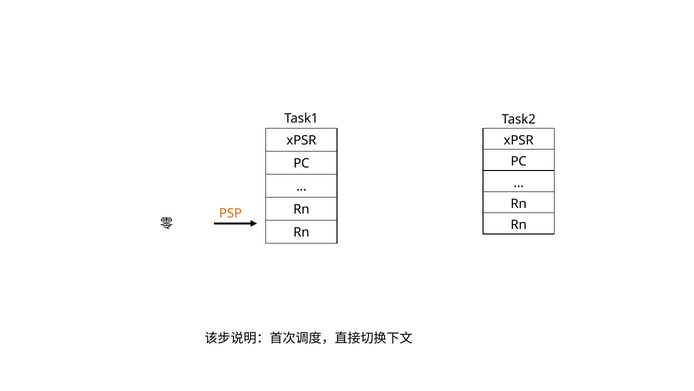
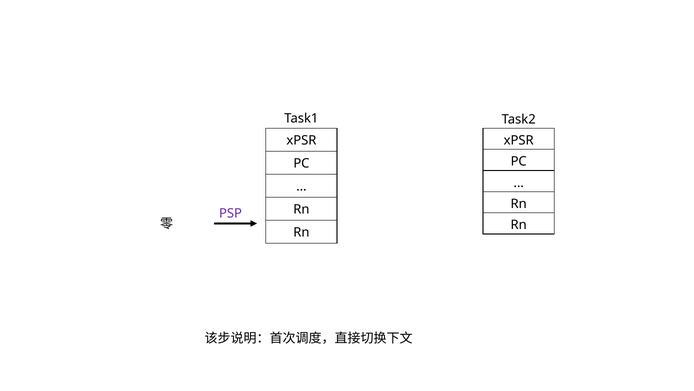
PSP colour: orange -> purple
